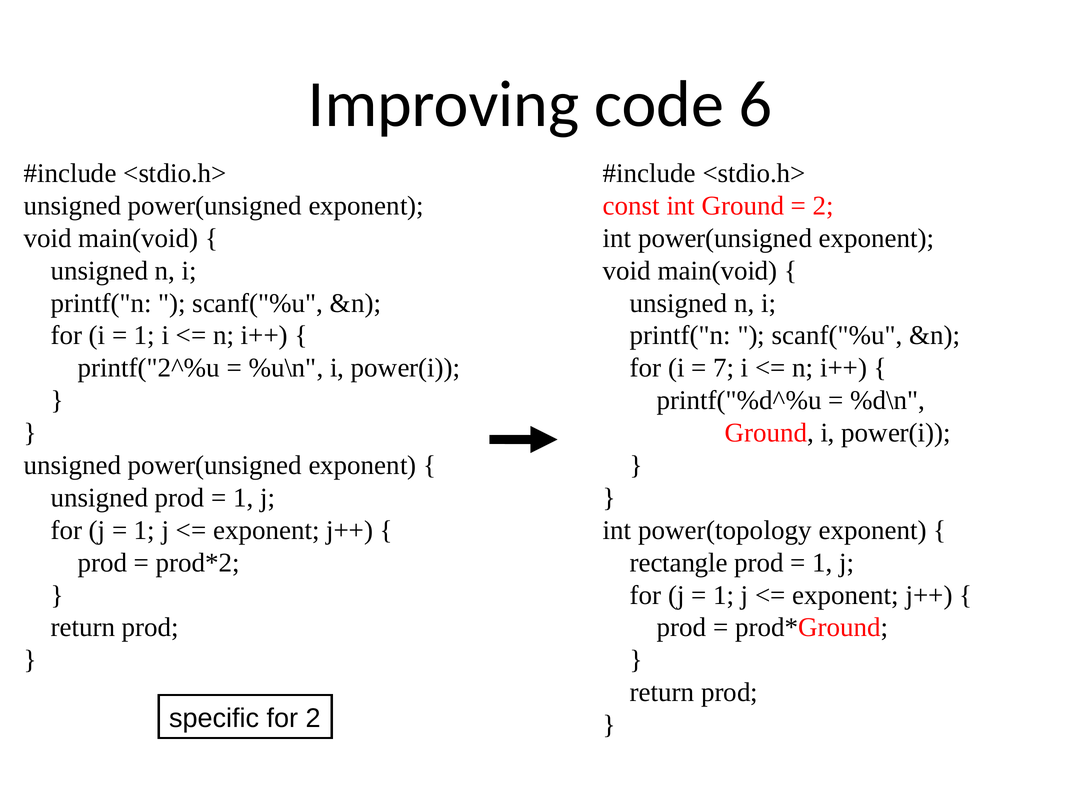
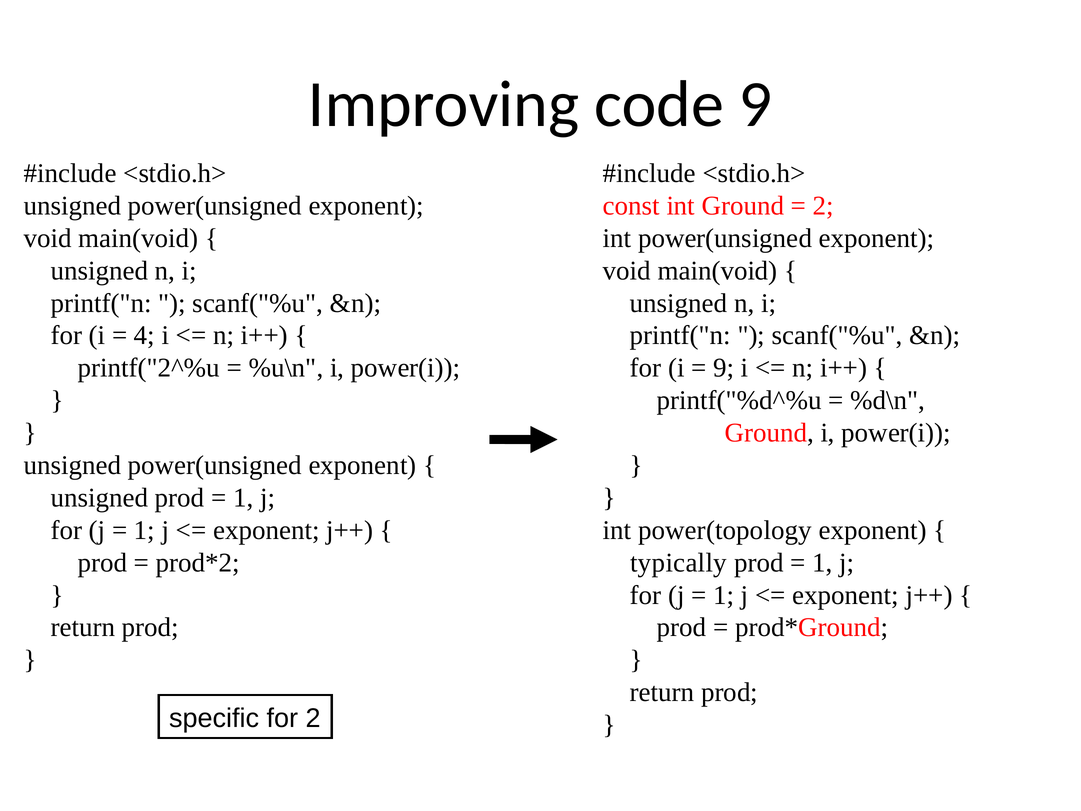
code 6: 6 -> 9
1 at (144, 335): 1 -> 4
7 at (724, 368): 7 -> 9
rectangle: rectangle -> typically
